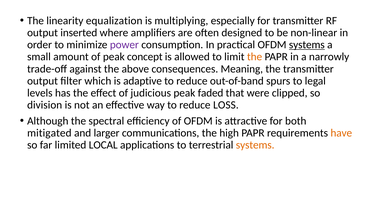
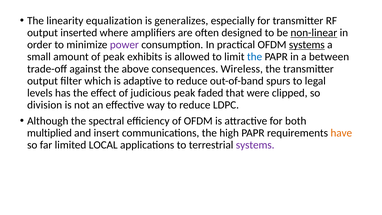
multiplying: multiplying -> generalizes
non-linear underline: none -> present
concept: concept -> exhibits
the at (255, 57) colour: orange -> blue
narrowly: narrowly -> between
Meaning: Meaning -> Wireless
LOSS: LOSS -> LDPC
mitigated: mitigated -> multiplied
larger: larger -> insert
systems at (255, 145) colour: orange -> purple
